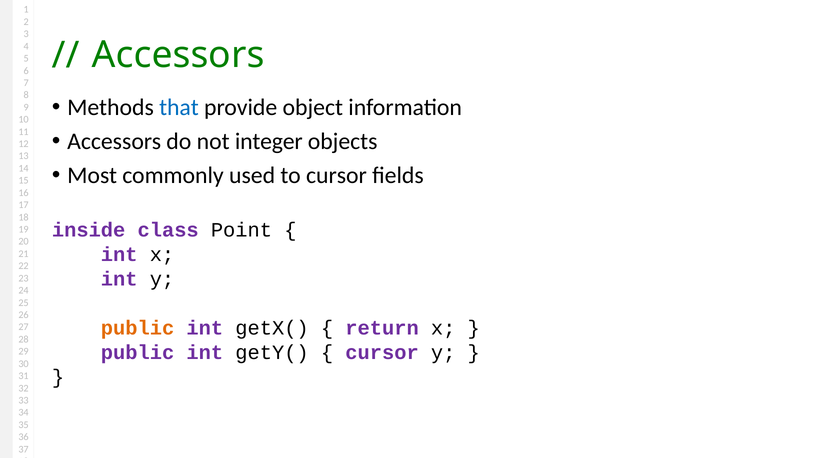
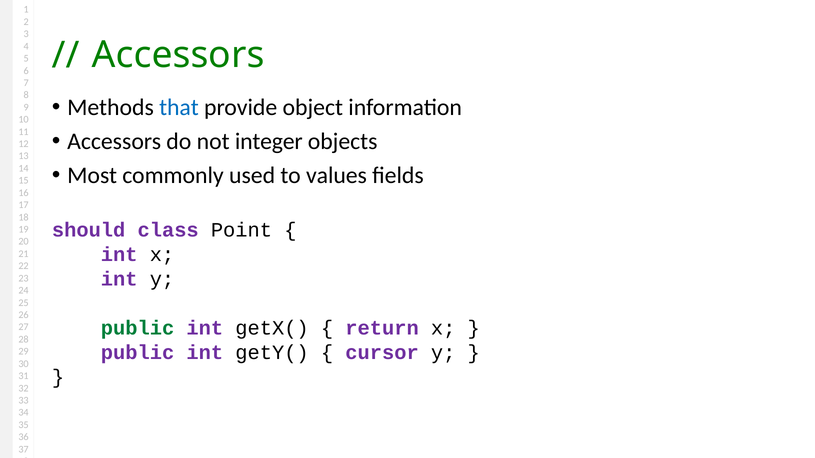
to cursor: cursor -> values
inside: inside -> should
public at (138, 328) colour: orange -> green
